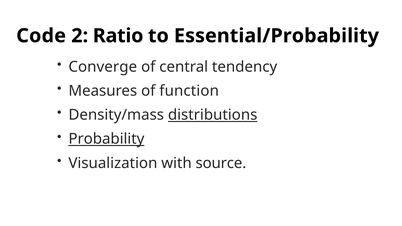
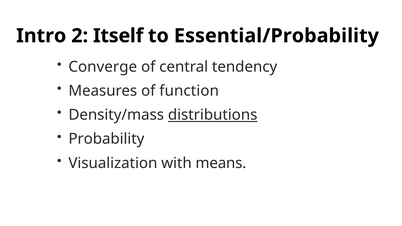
Code: Code -> Intro
Ratio: Ratio -> Itself
Probability underline: present -> none
source: source -> means
